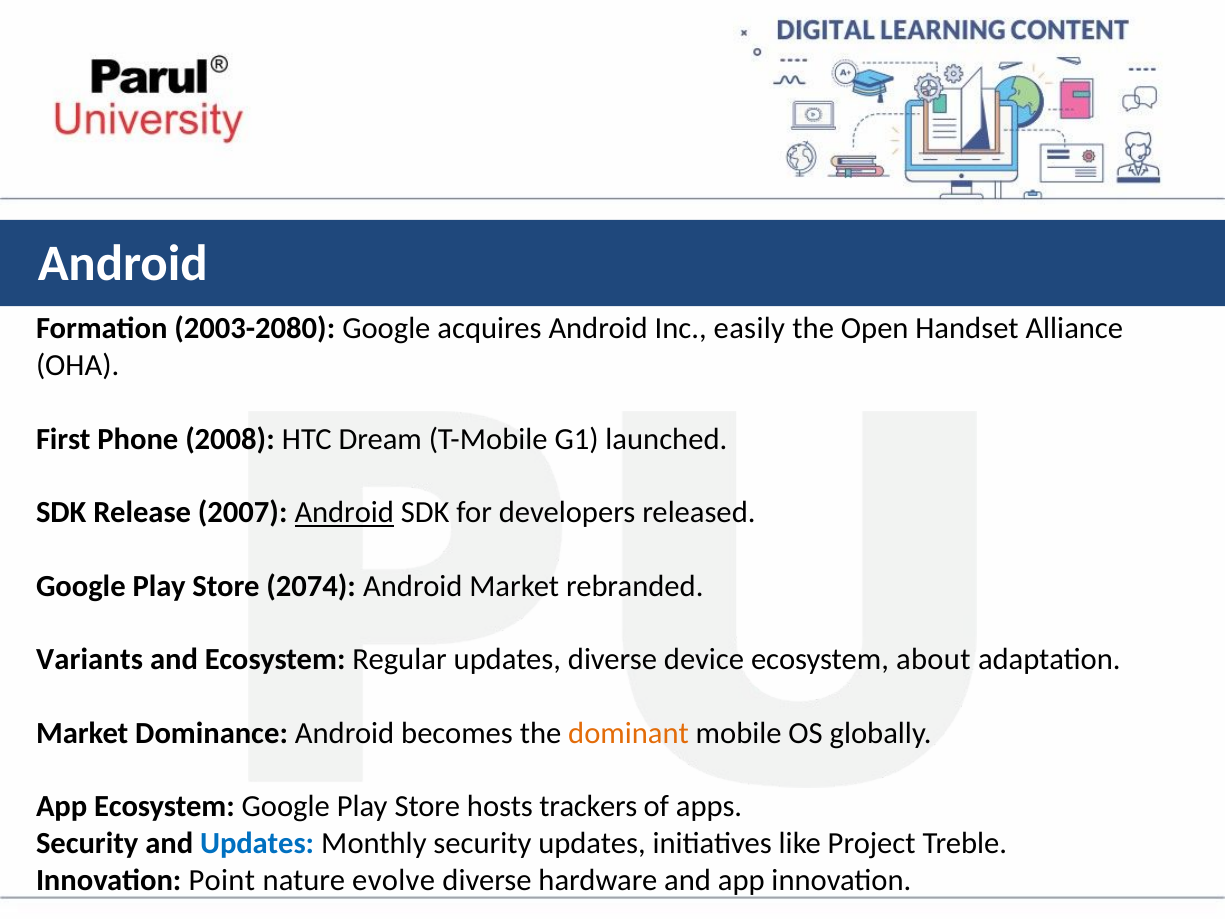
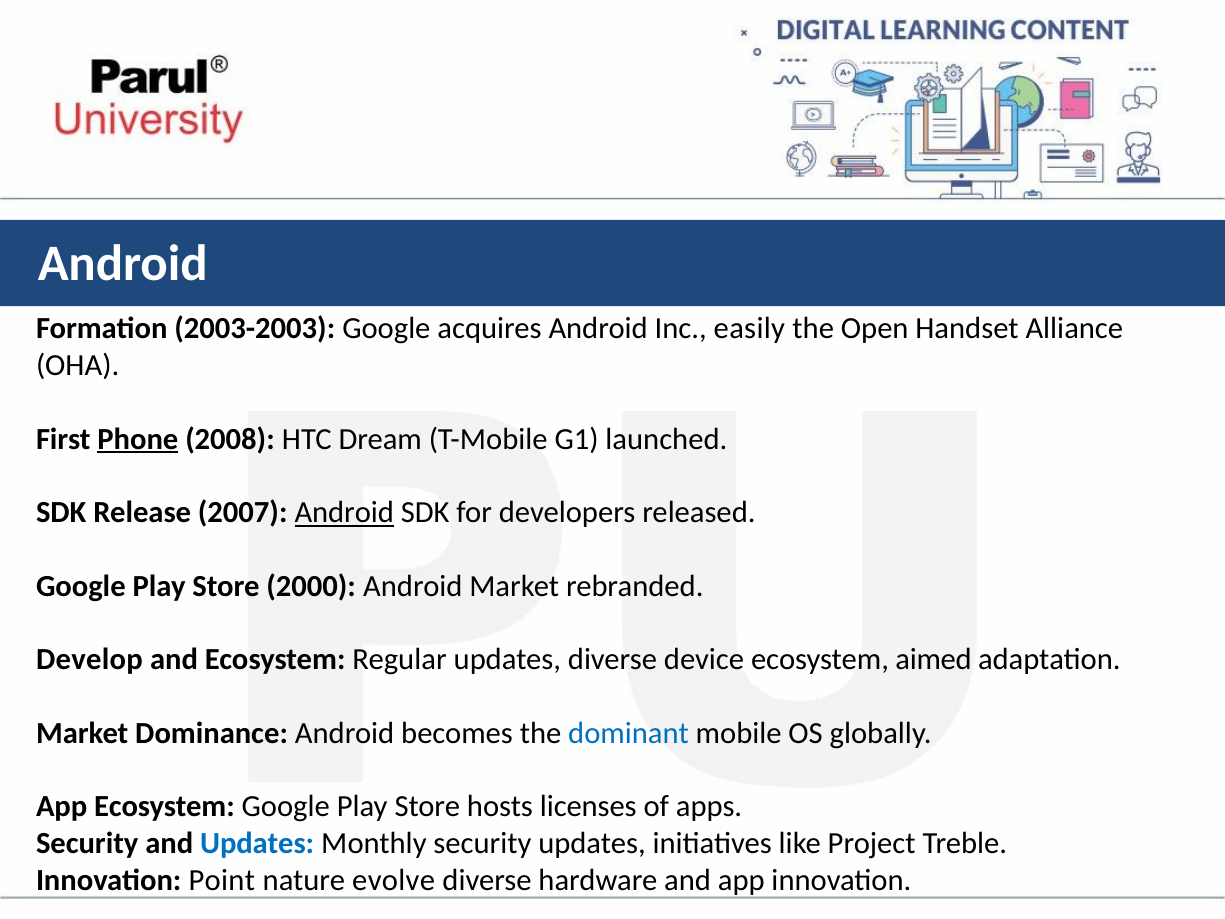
2003-2080: 2003-2080 -> 2003-2003
Phone underline: none -> present
2074: 2074 -> 2000
Variants: Variants -> Develop
about: about -> aimed
dominant colour: orange -> blue
trackers: trackers -> licenses
